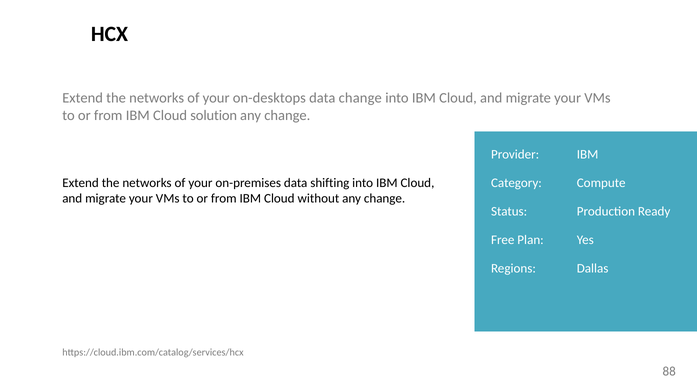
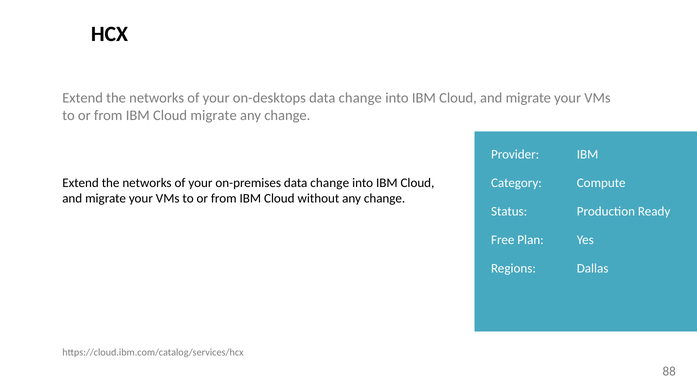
Cloud solution: solution -> migrate
on-premises data shifting: shifting -> change
